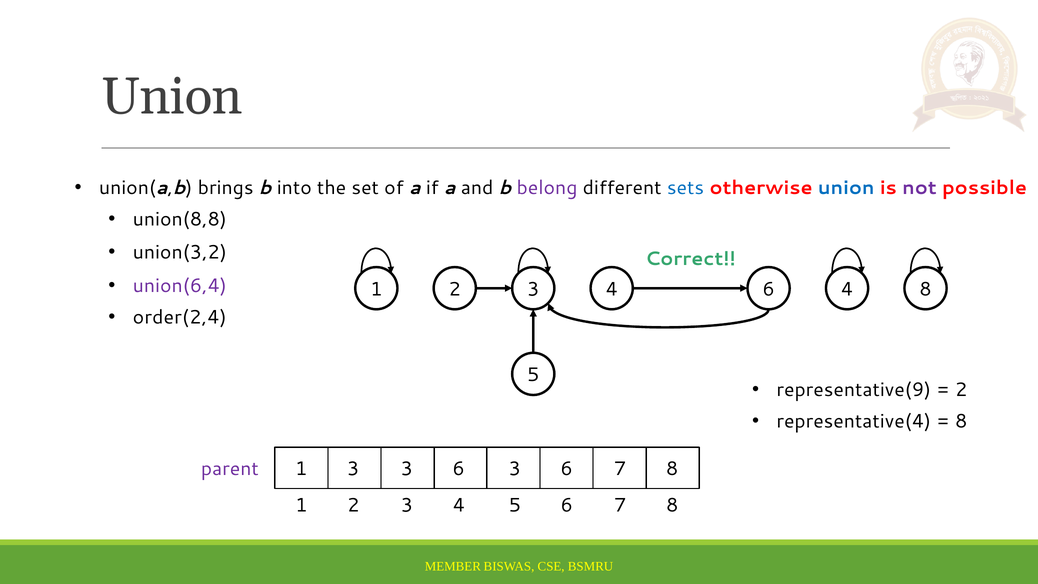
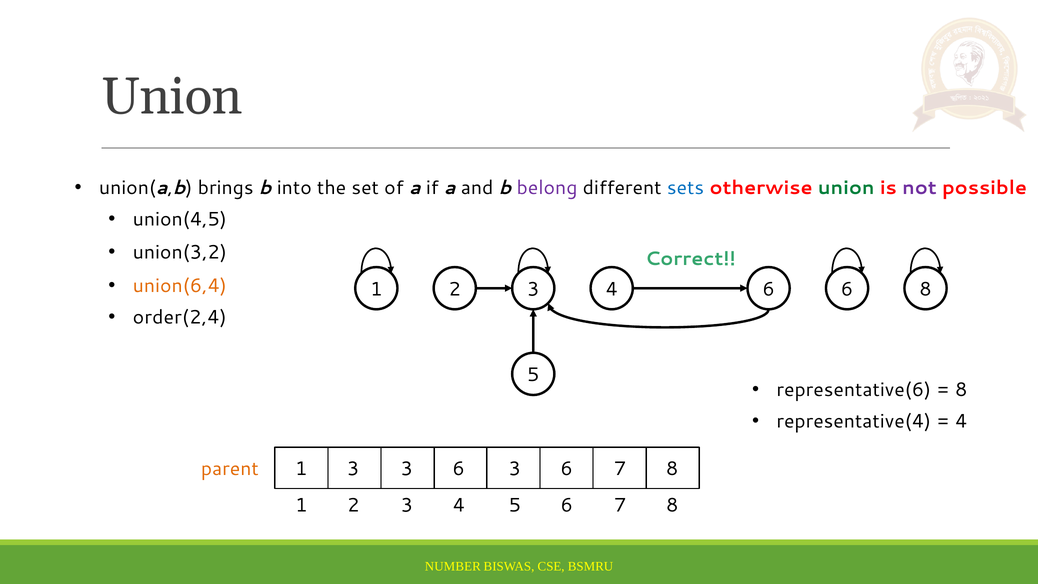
union at (846, 188) colour: blue -> green
union(8,8: union(8,8 -> union(4,5
union(6,4 colour: purple -> orange
4 at (847, 289): 4 -> 6
representative(9: representative(9 -> representative(6
2 at (961, 390): 2 -> 8
8 at (961, 421): 8 -> 4
parent colour: purple -> orange
MEMBER: MEMBER -> NUMBER
